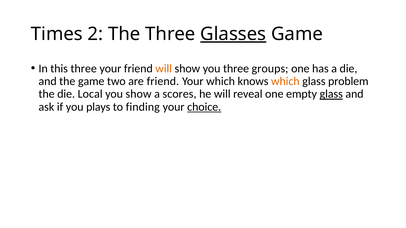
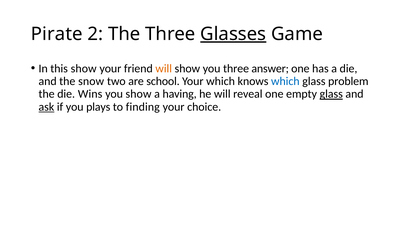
Times: Times -> Pirate
this three: three -> show
groups: groups -> answer
the game: game -> snow
are friend: friend -> school
which at (285, 81) colour: orange -> blue
Local: Local -> Wins
scores: scores -> having
ask underline: none -> present
choice underline: present -> none
